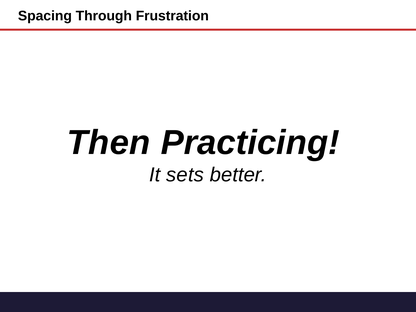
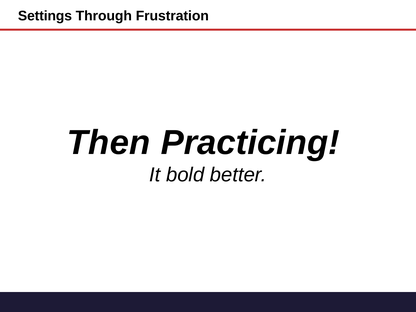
Spacing: Spacing -> Settings
sets: sets -> bold
